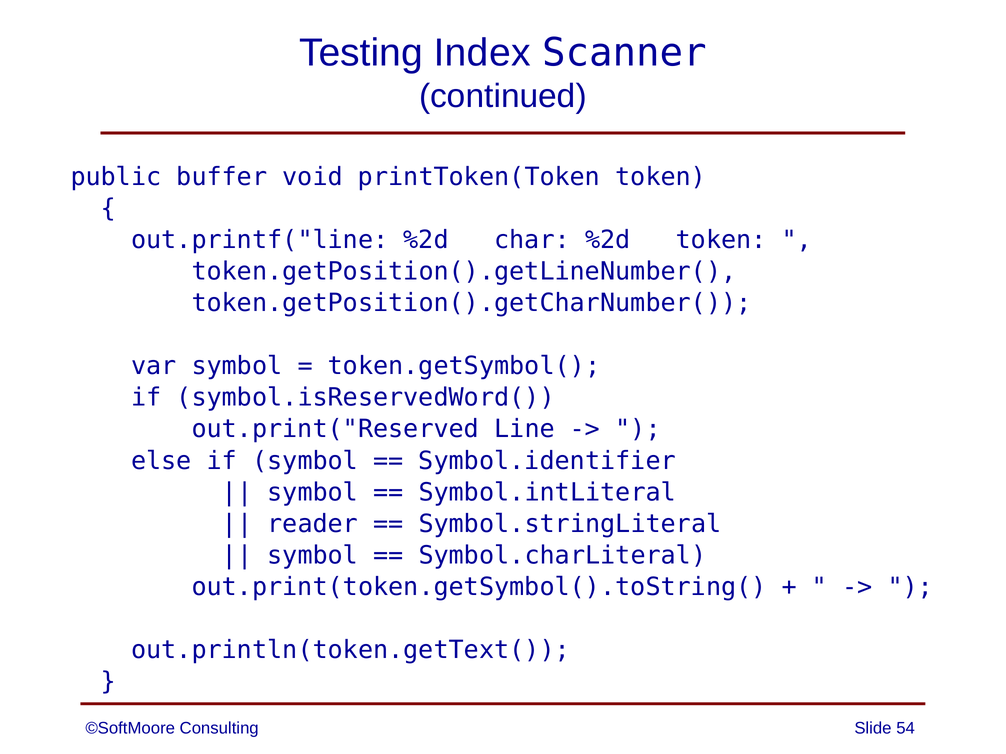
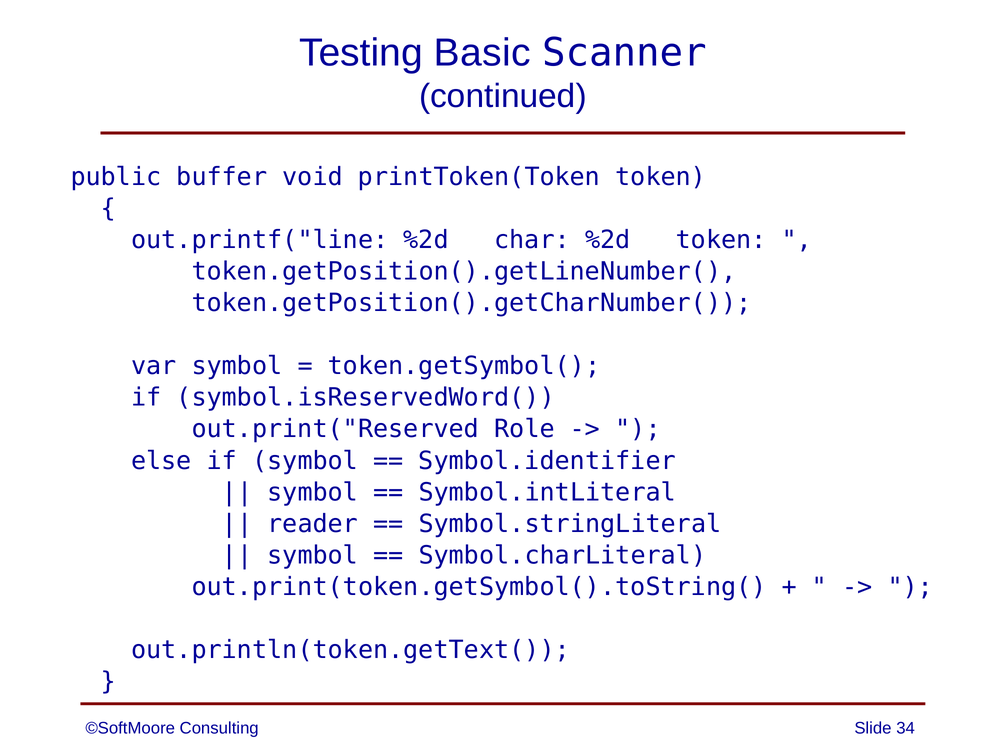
Index: Index -> Basic
Line: Line -> Role
54: 54 -> 34
